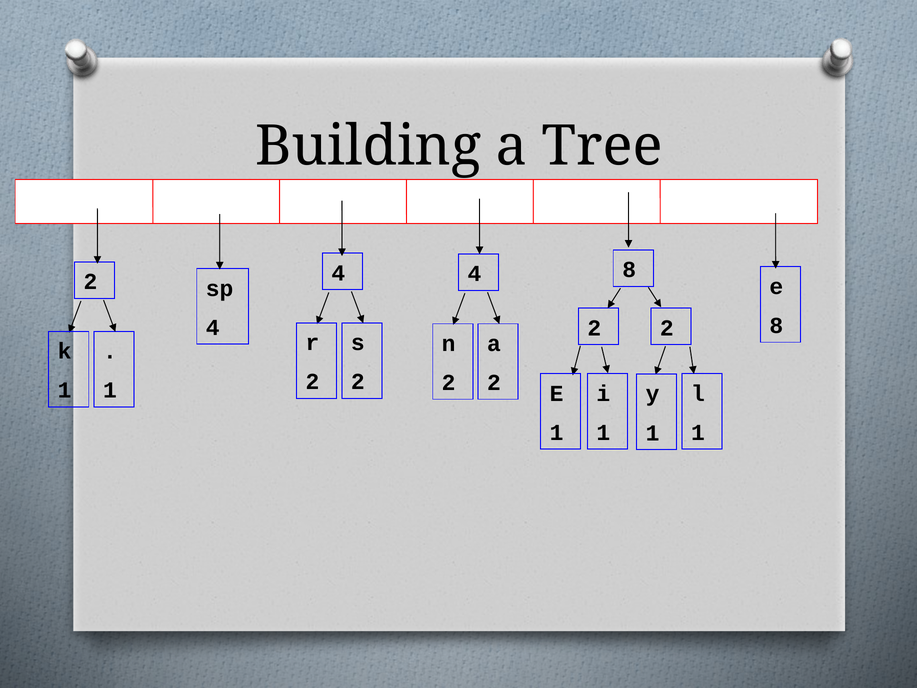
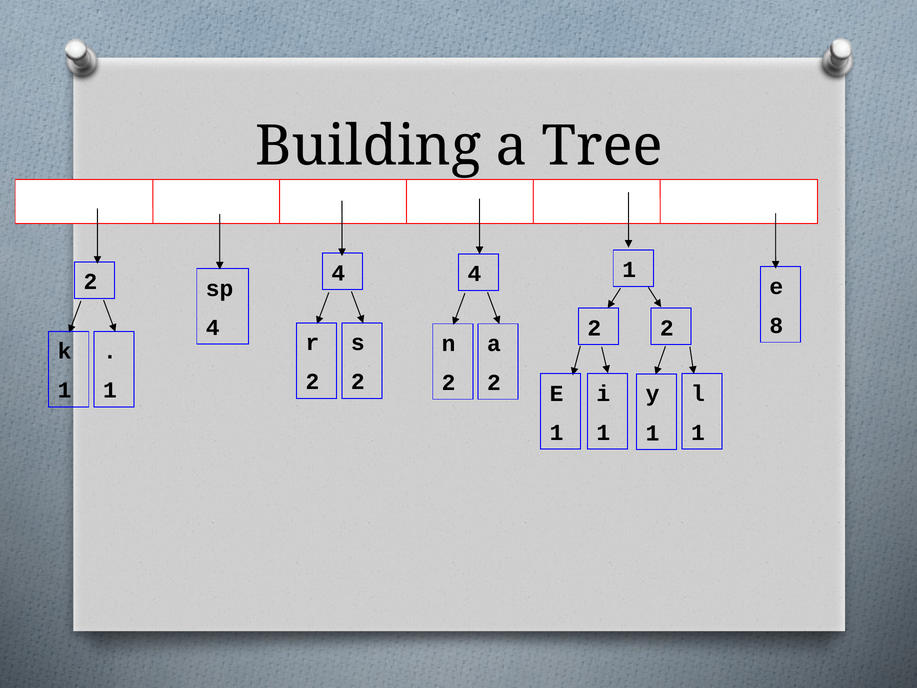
4 8: 8 -> 1
